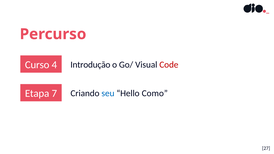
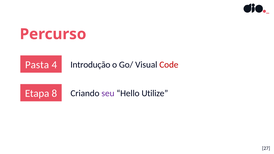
Curso: Curso -> Pasta
7: 7 -> 8
seu colour: blue -> purple
Como: Como -> Utilize
